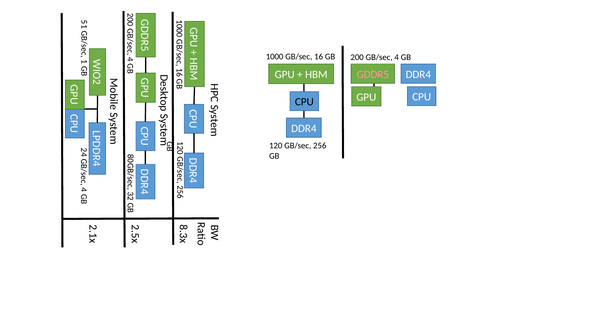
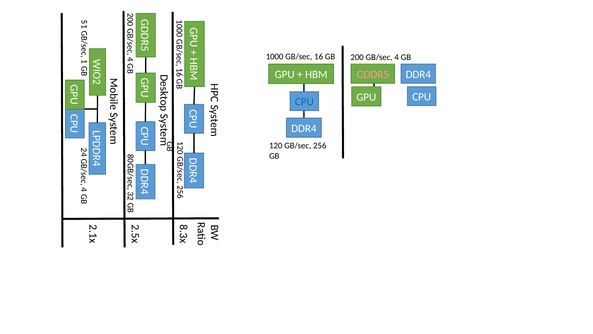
CPU at (304, 102) colour: black -> blue
